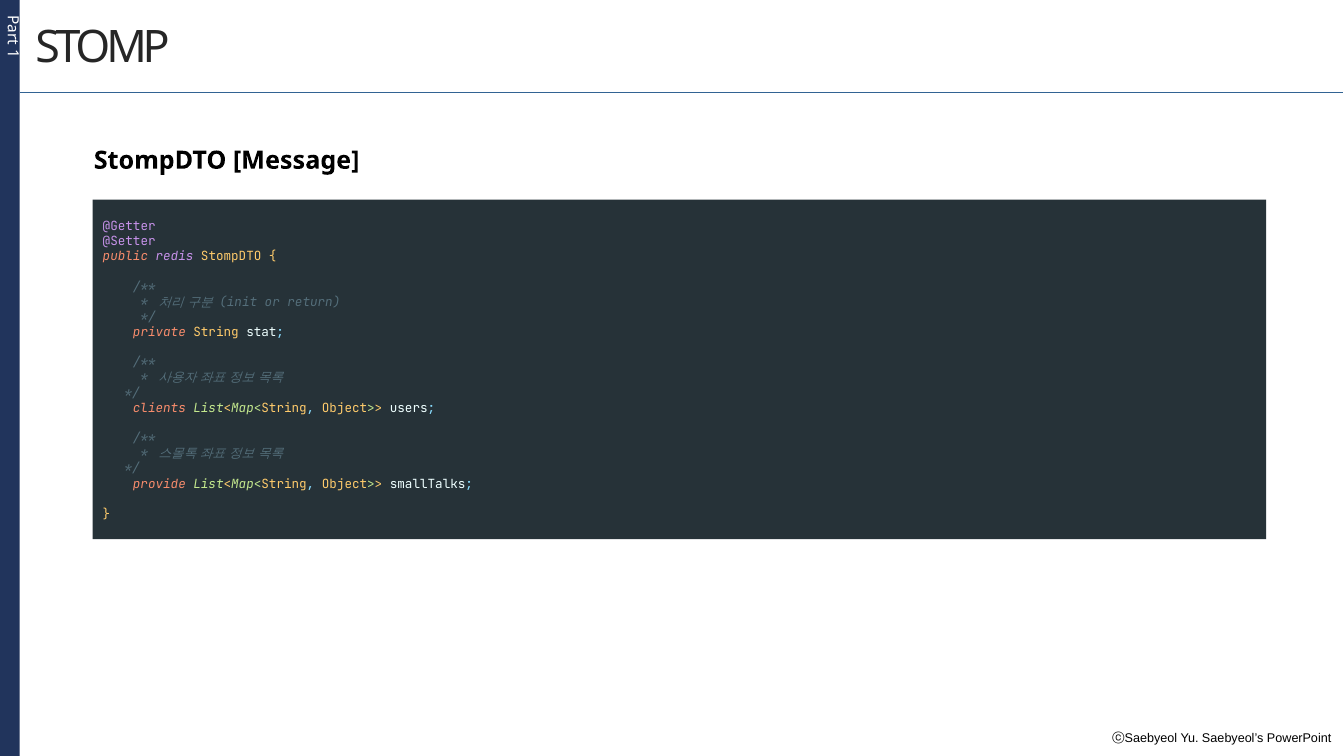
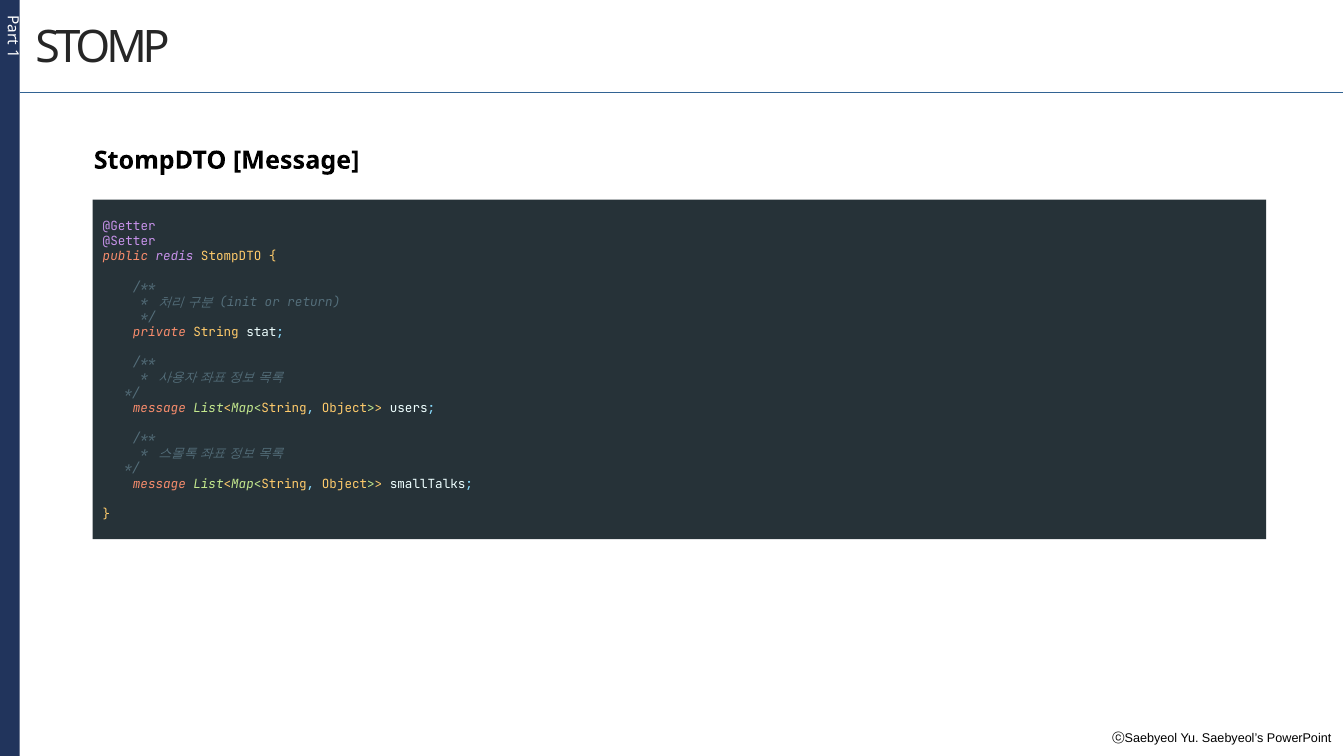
clients at (159, 408): clients -> message
provide at (159, 484): provide -> message
